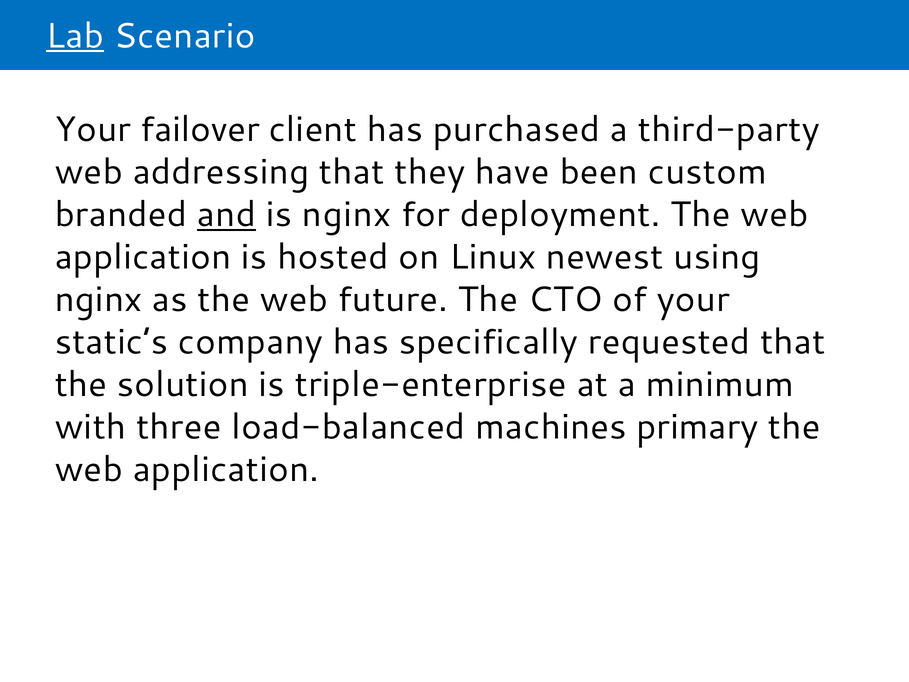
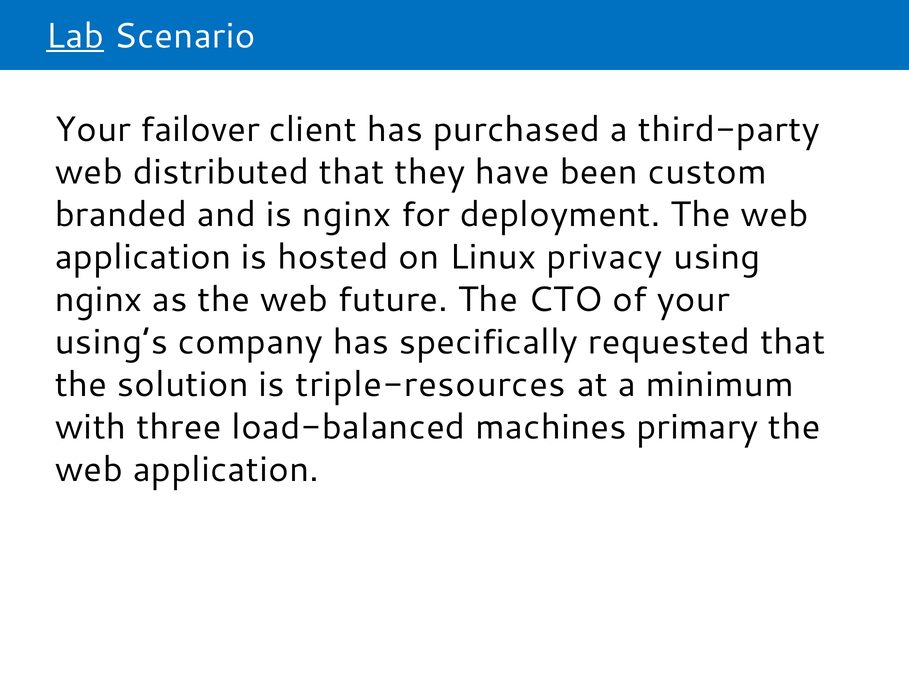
addressing: addressing -> distributed
and underline: present -> none
newest: newest -> privacy
static’s: static’s -> using’s
triple-enterprise: triple-enterprise -> triple-resources
